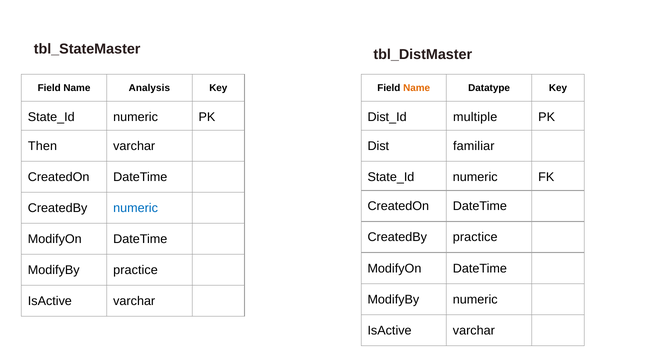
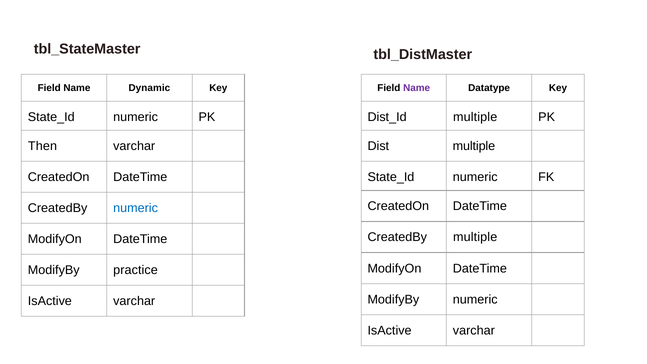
Analysis: Analysis -> Dynamic
Name at (417, 88) colour: orange -> purple
Dist familiar: familiar -> multiple
CreatedBy practice: practice -> multiple
